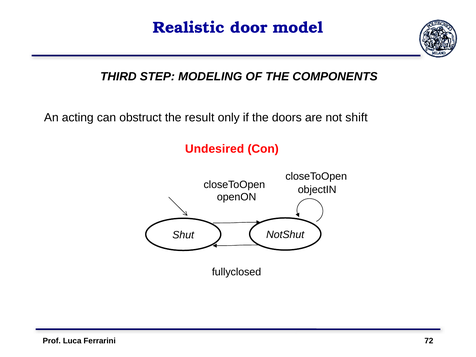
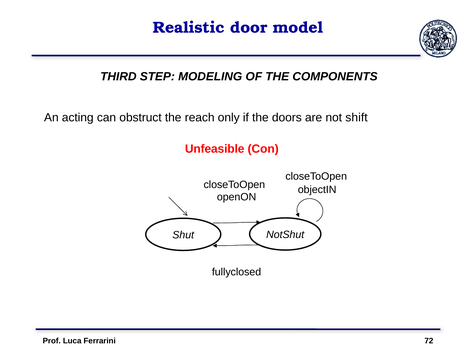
result: result -> reach
Undesired: Undesired -> Unfeasible
